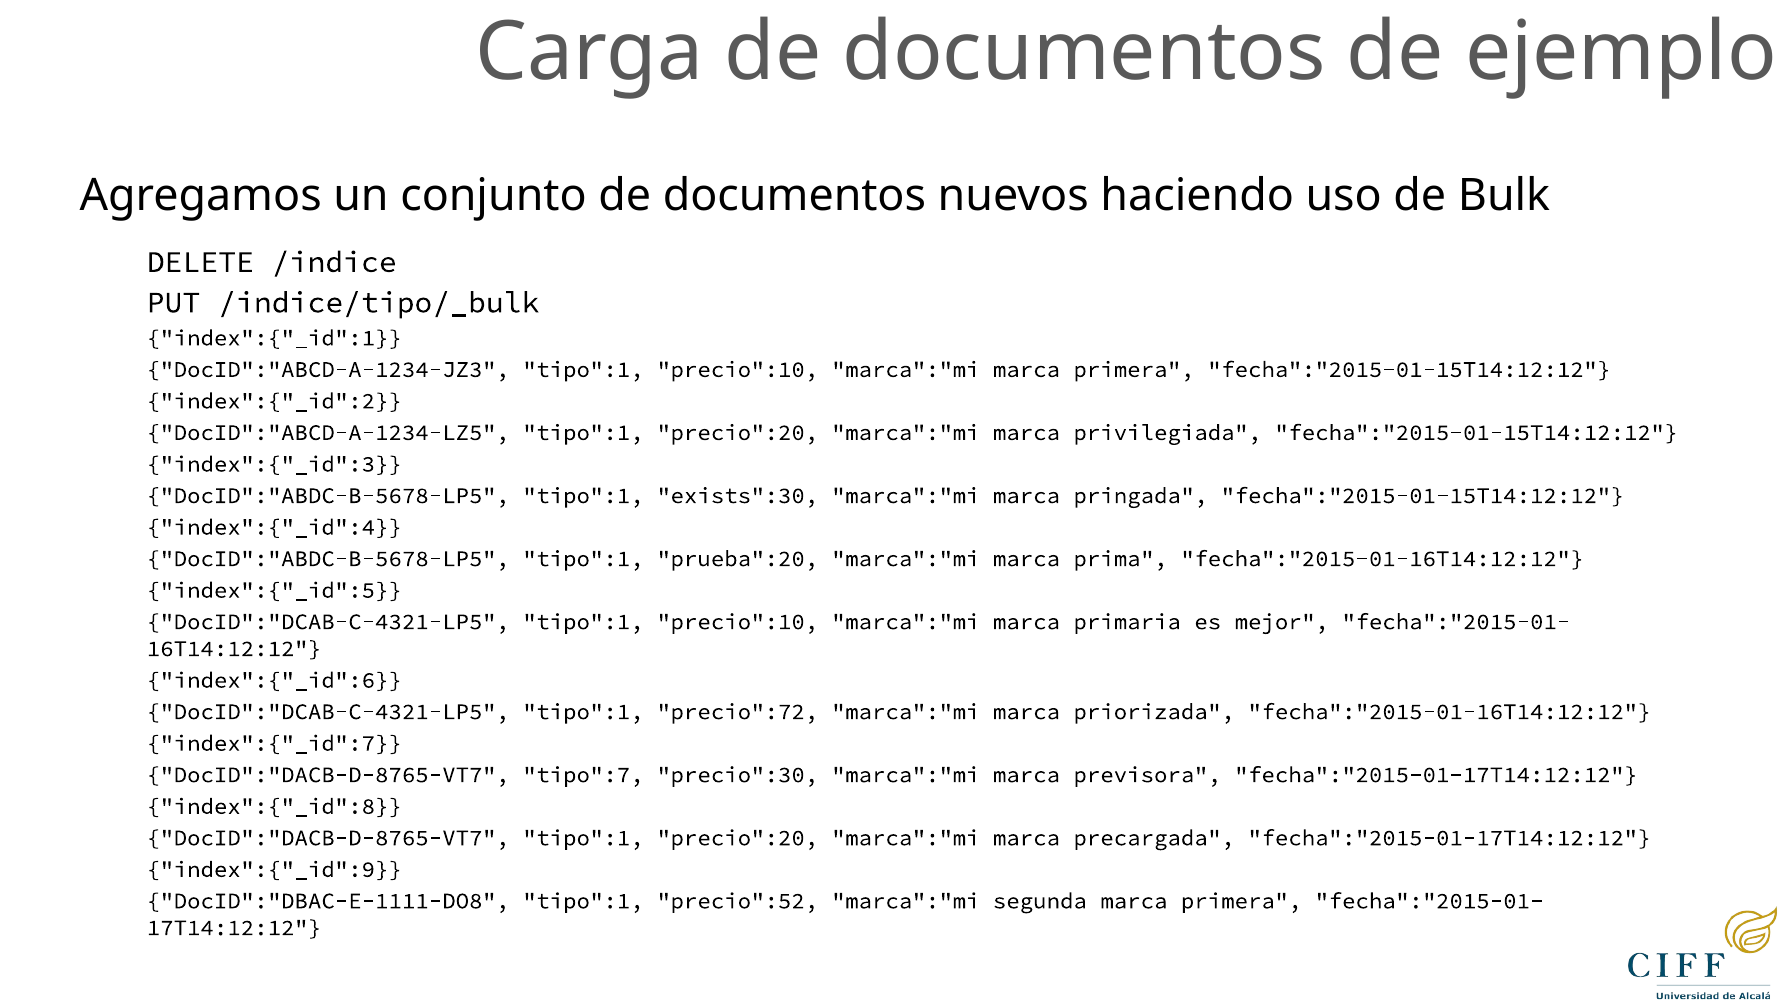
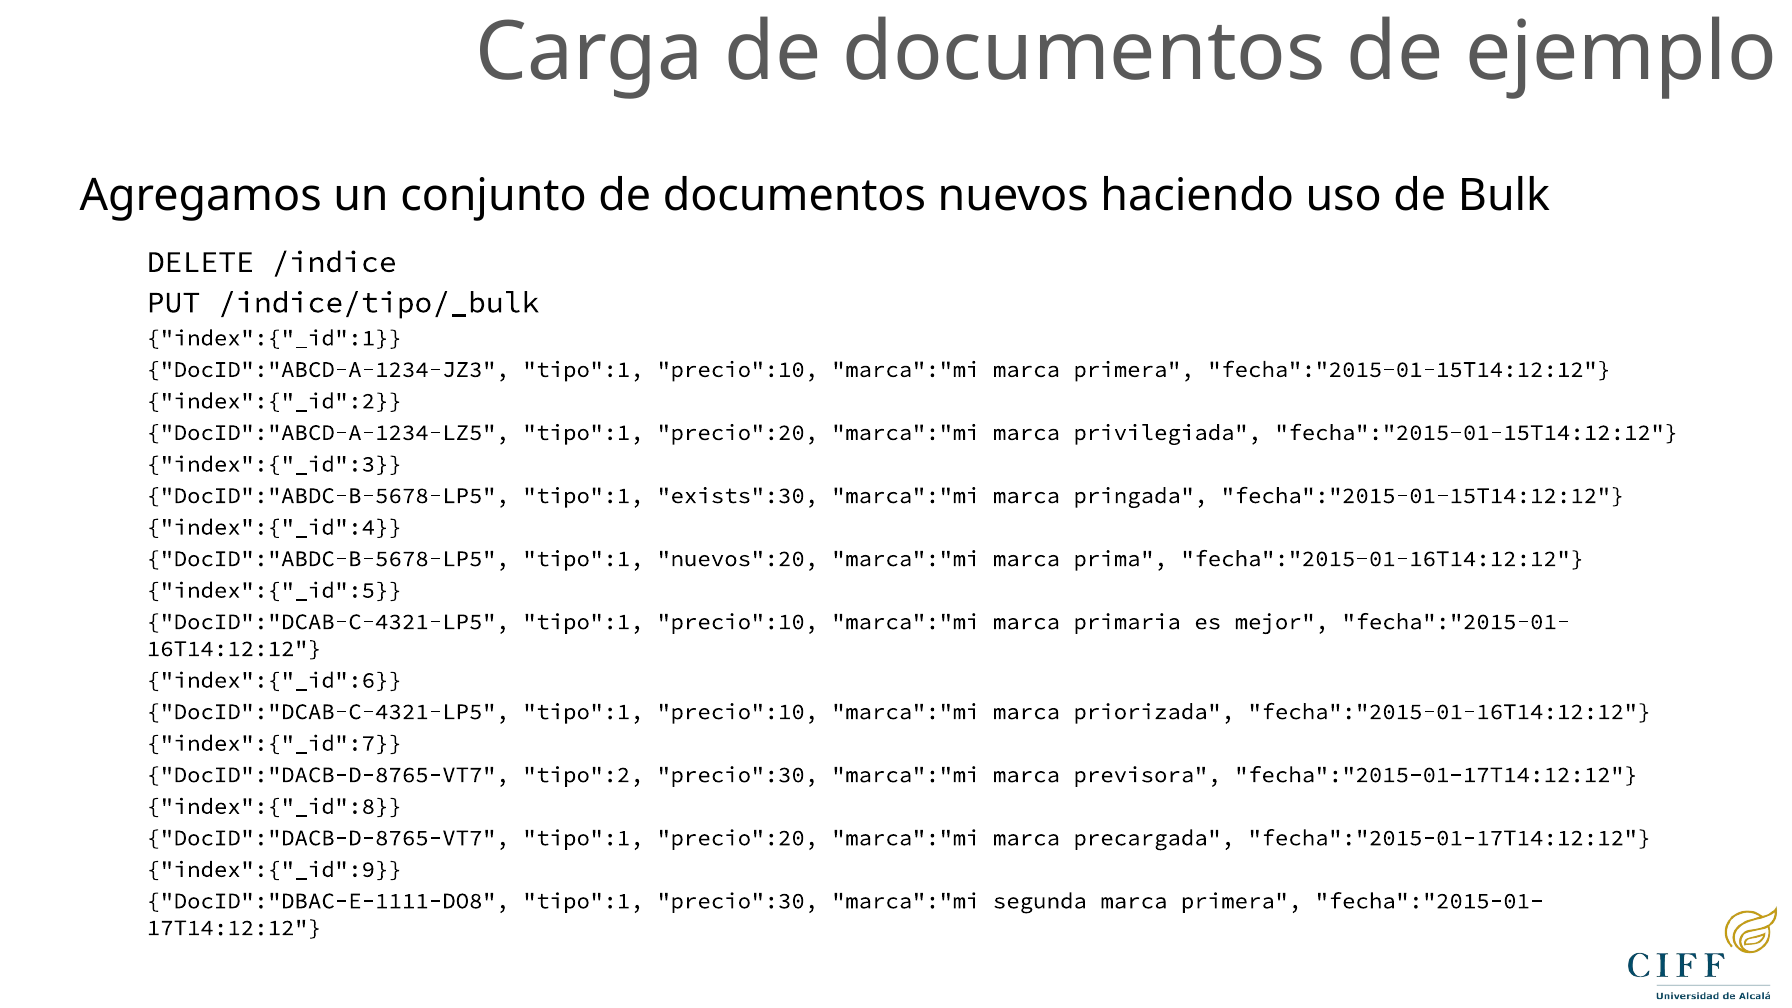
prueba":20: prueba":20 -> nuevos":20
precio":72 at (738, 712): precio":72 -> precio":10
tipo":7: tipo":7 -> tipo":2
tipo":1 precio":52: precio":52 -> precio":30
